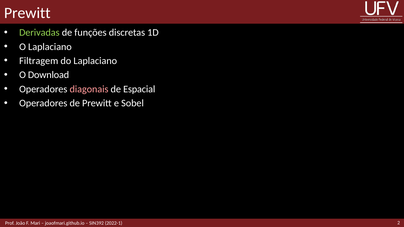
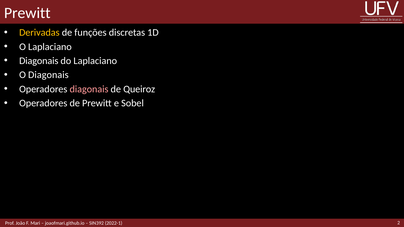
Derivadas colour: light green -> yellow
Filtragem at (39, 61): Filtragem -> Diagonais
O Download: Download -> Diagonais
Espacial: Espacial -> Queiroz
